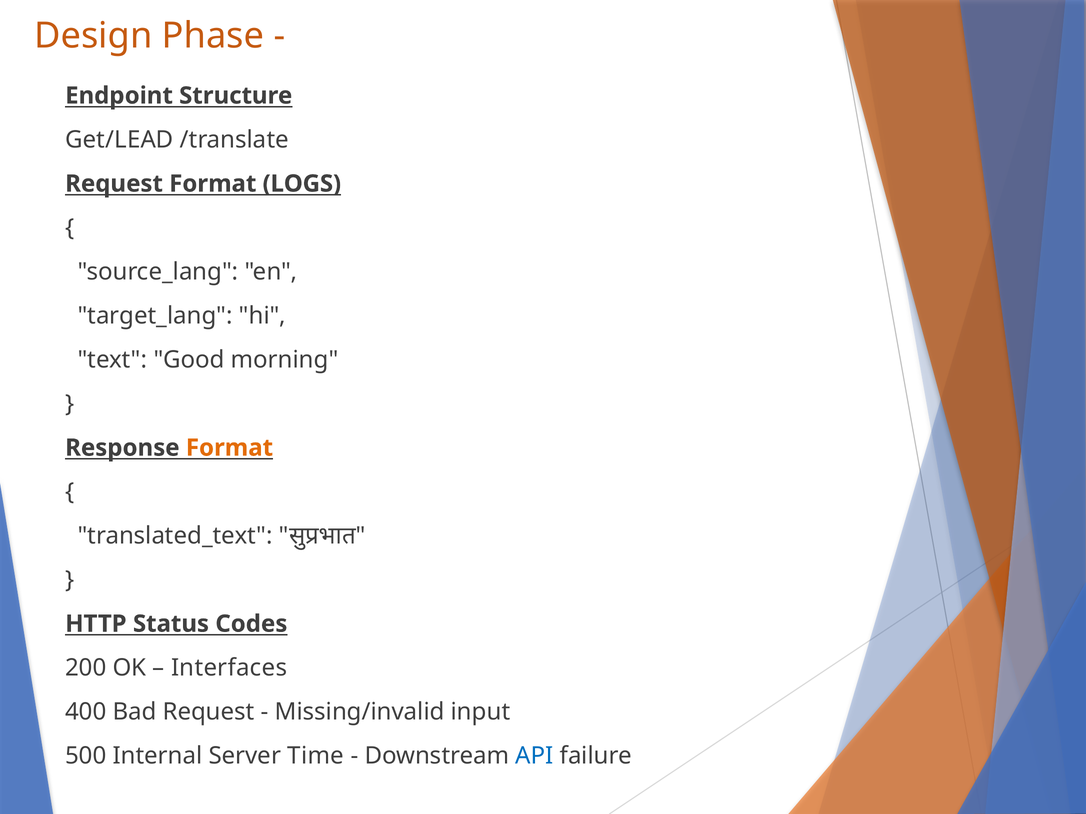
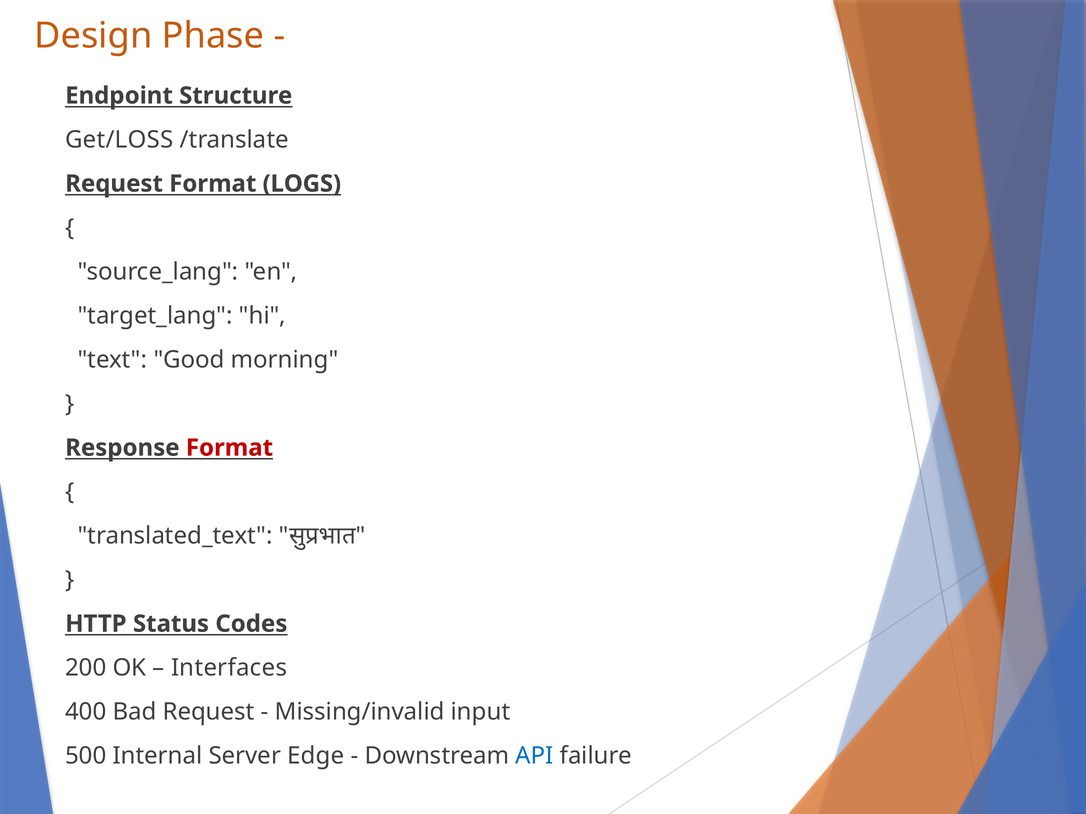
Get/LEAD: Get/LEAD -> Get/LOSS
Format at (229, 448) colour: orange -> red
Time: Time -> Edge
